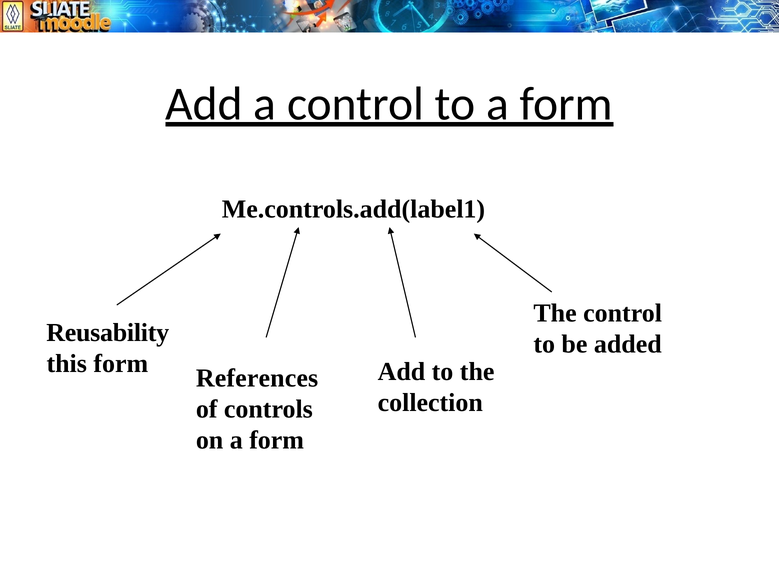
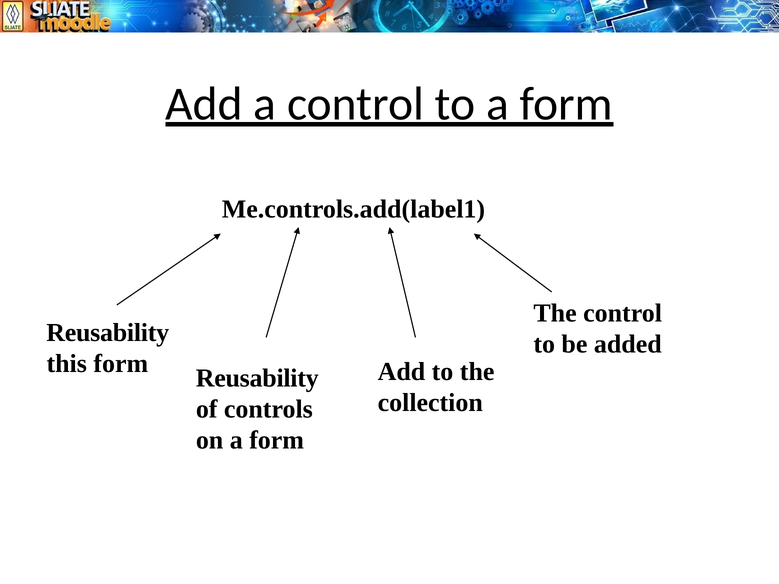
References at (257, 378): References -> Reusability
